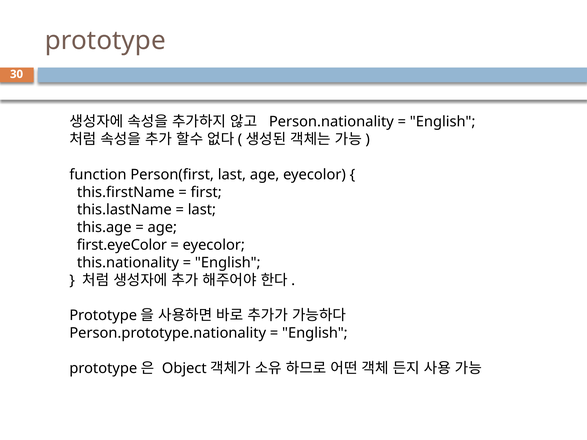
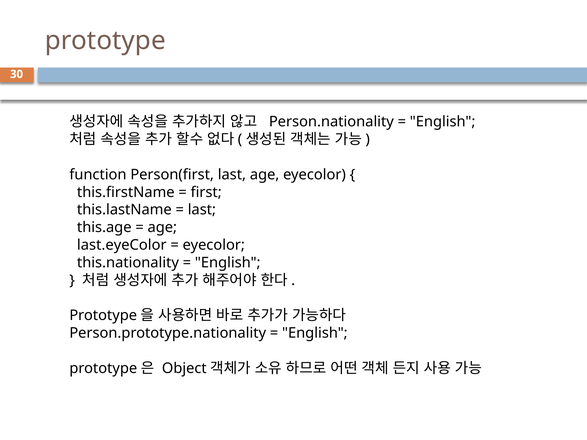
first.eyeColor: first.eyeColor -> last.eyeColor
